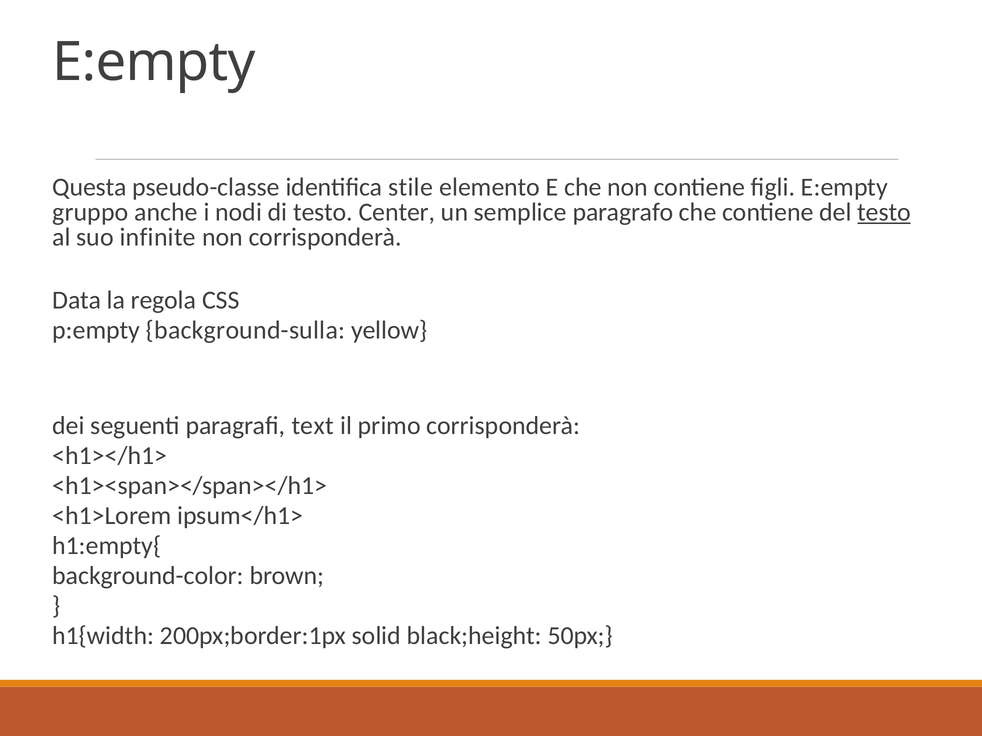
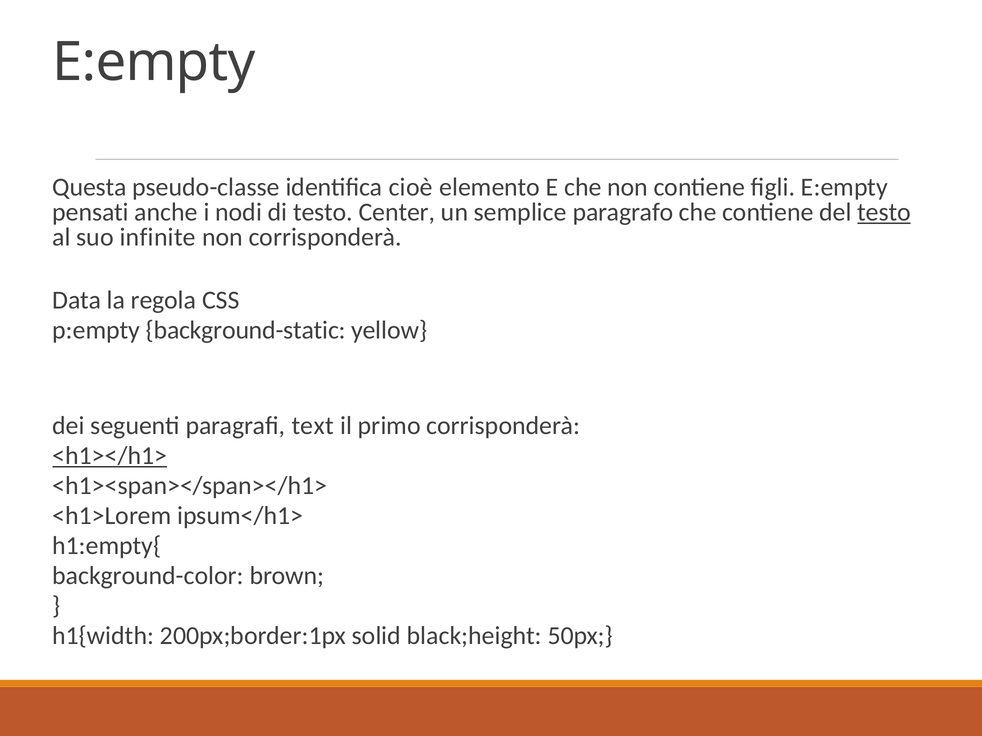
stile: stile -> cioè
gruppo: gruppo -> pensati
background-sulla: background-sulla -> background-static
<h1></h1> underline: none -> present
